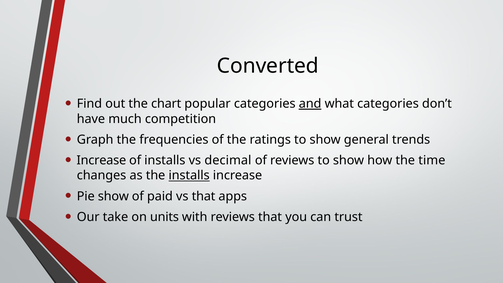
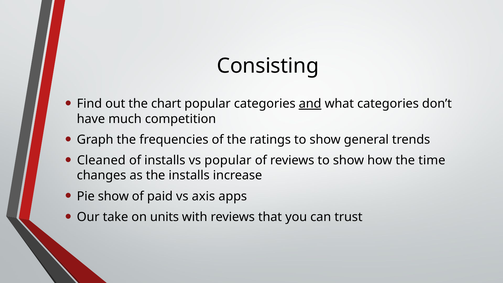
Converted: Converted -> Consisting
Increase at (101, 160): Increase -> Cleaned
vs decimal: decimal -> popular
installs at (189, 175) underline: present -> none
vs that: that -> axis
